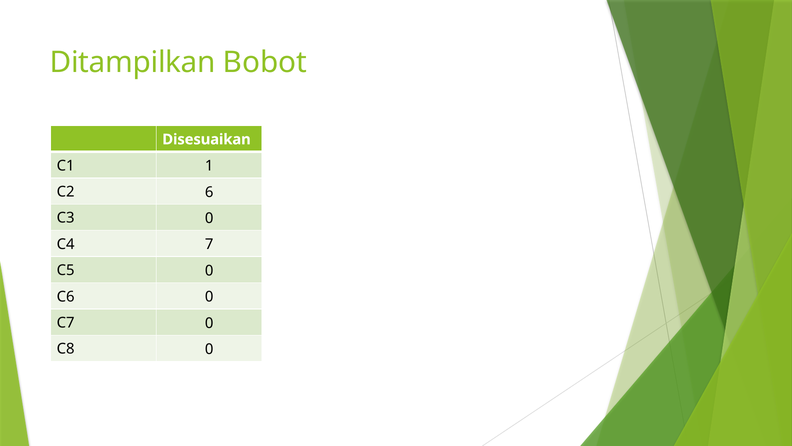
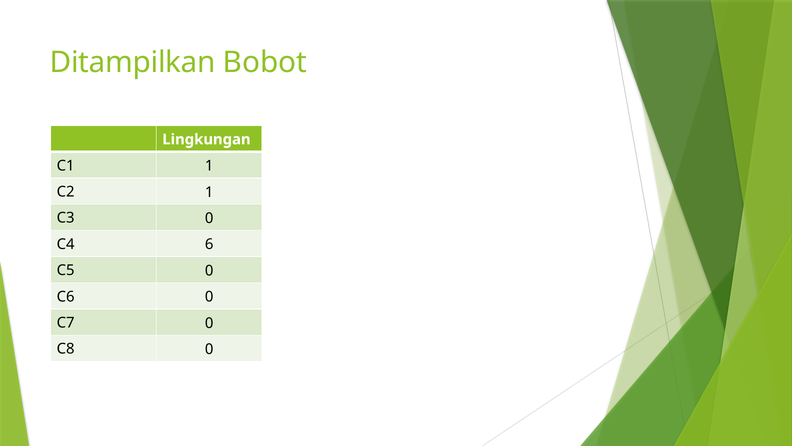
Disesuaikan: Disesuaikan -> Lingkungan
C2 6: 6 -> 1
7: 7 -> 6
